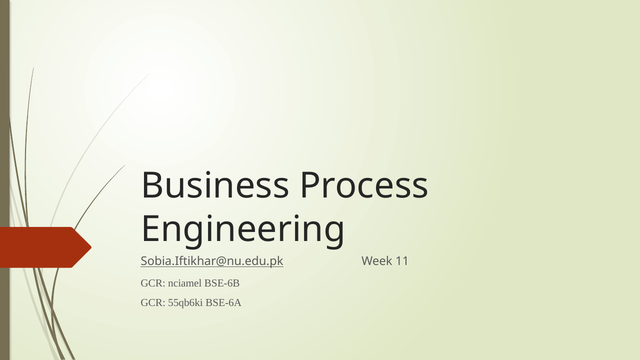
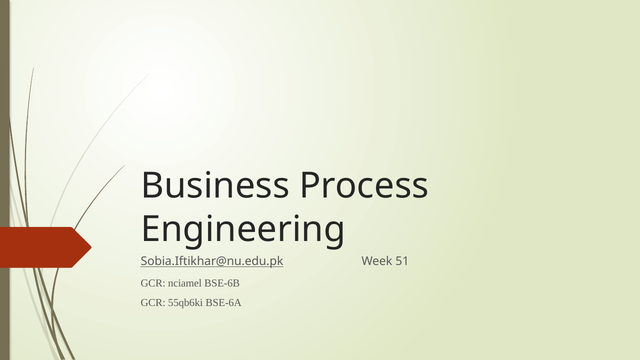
11: 11 -> 51
